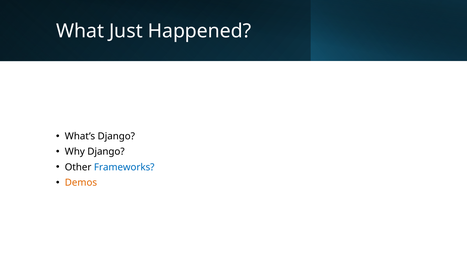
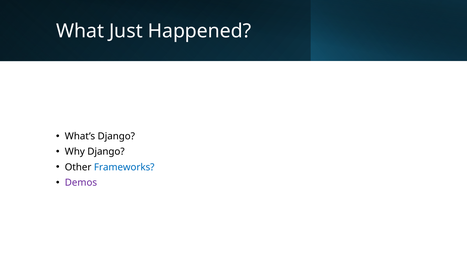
Demos colour: orange -> purple
